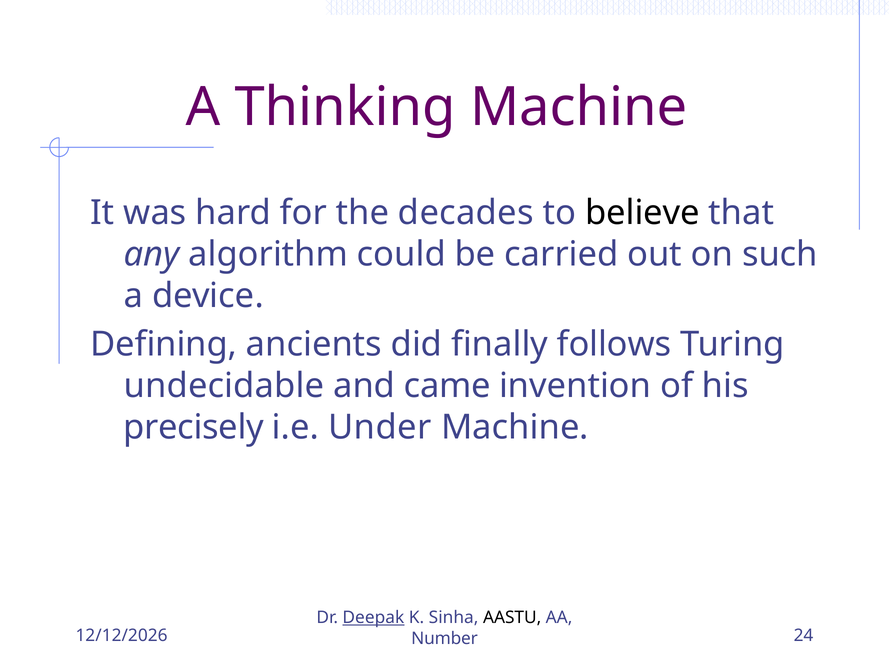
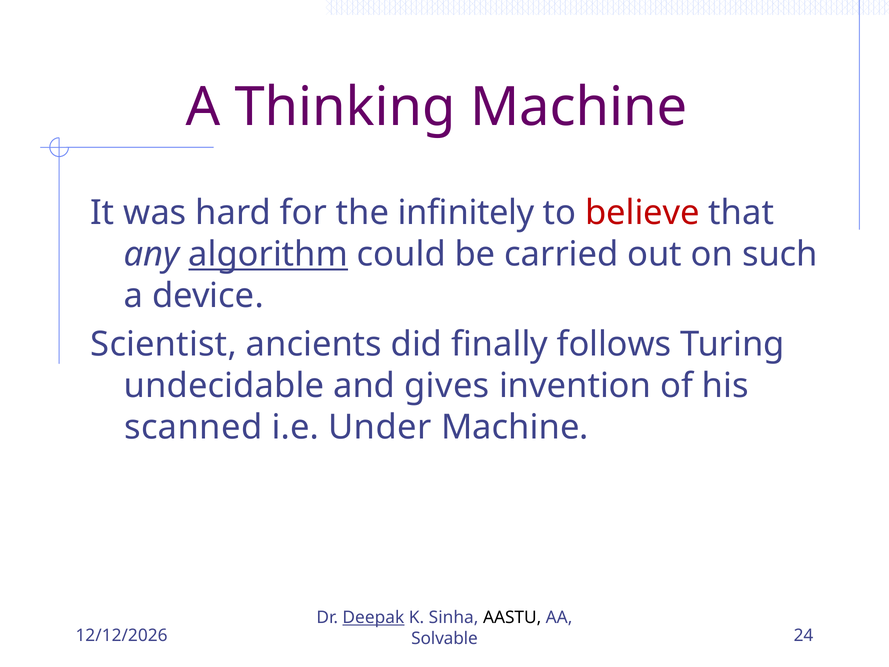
decades: decades -> infinitely
believe colour: black -> red
algorithm underline: none -> present
Defining: Defining -> Scientist
came: came -> gives
precisely: precisely -> scanned
Number: Number -> Solvable
